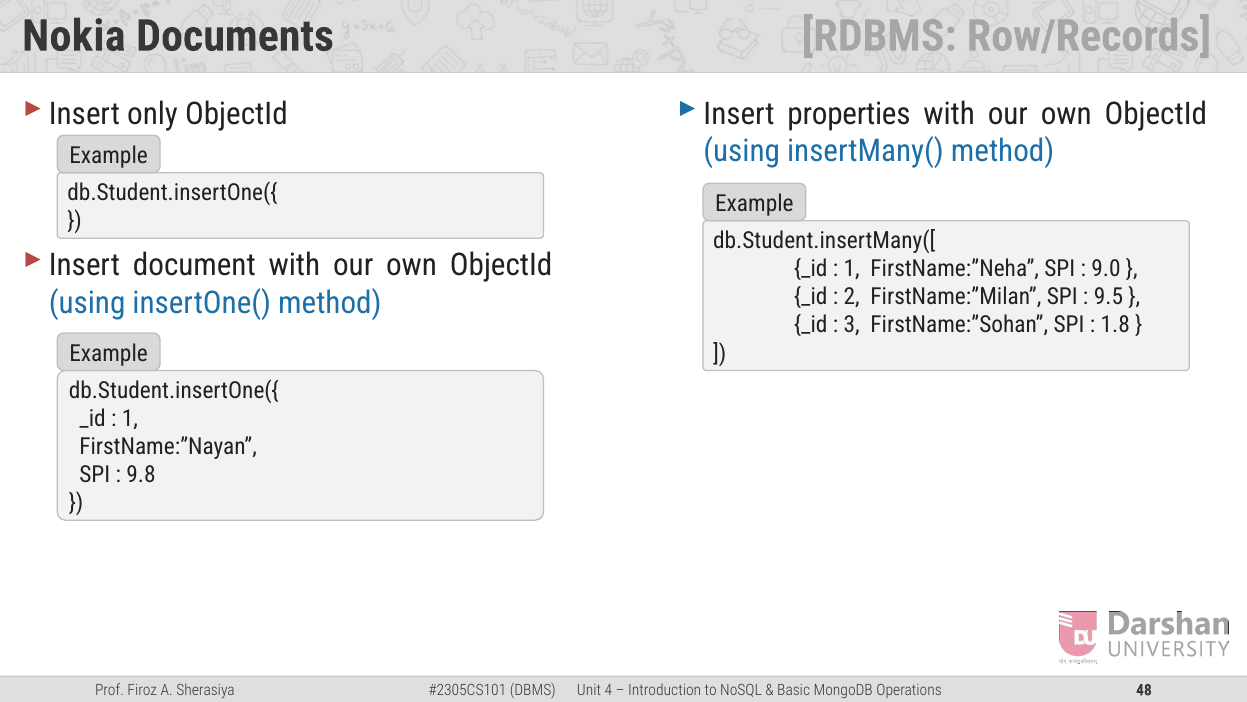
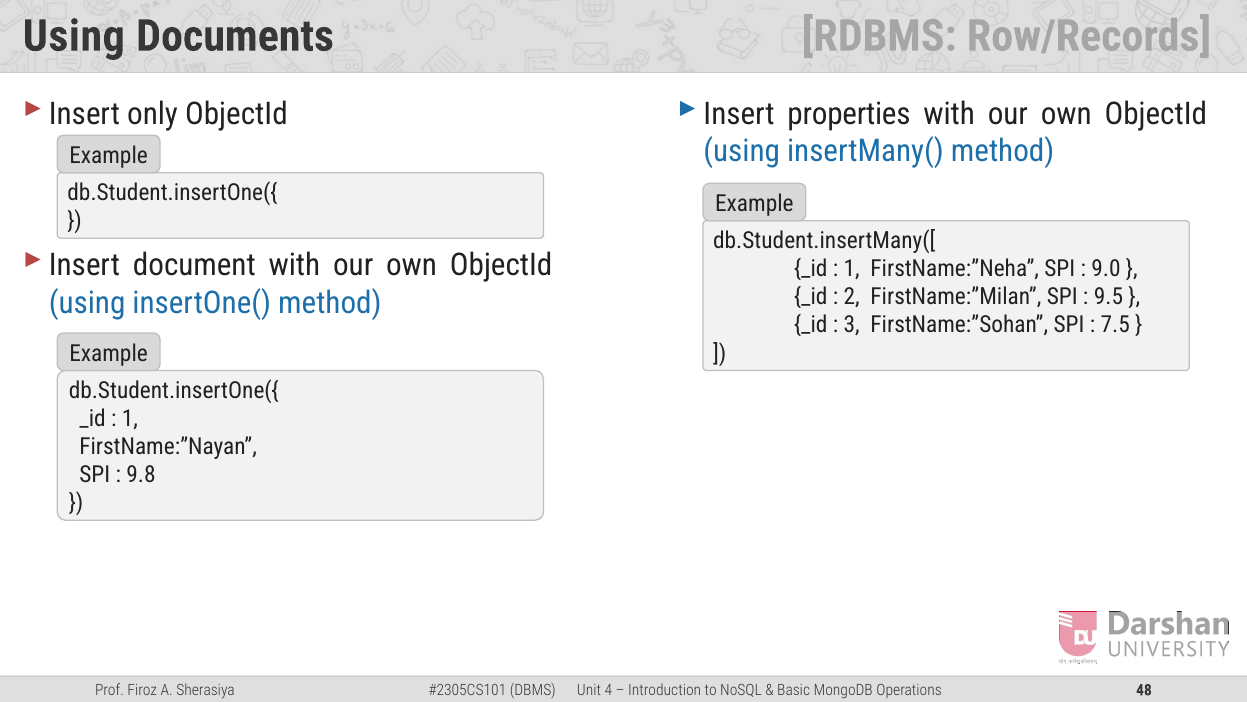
Nokia at (74, 36): Nokia -> Using
1.8: 1.8 -> 7.5
